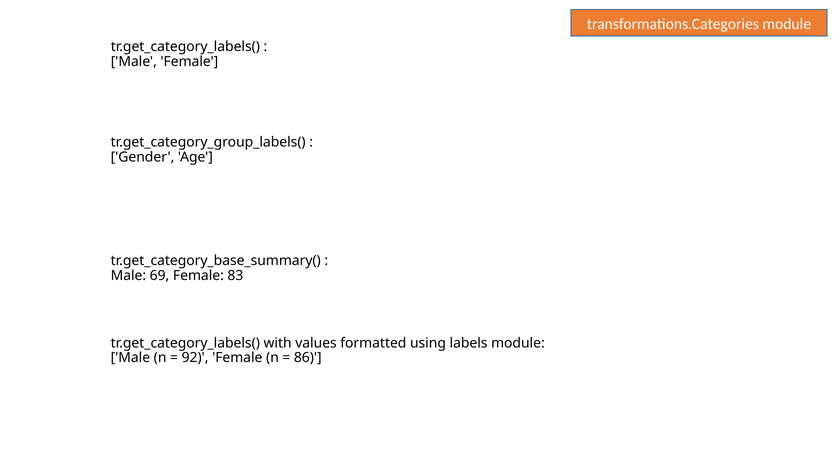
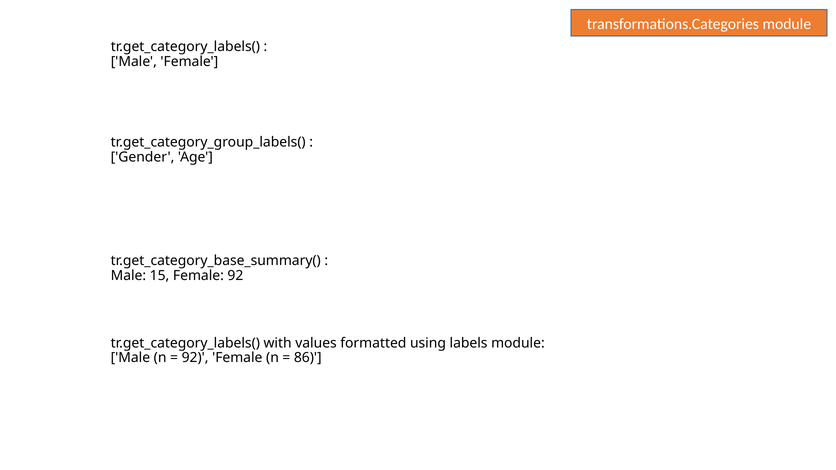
69: 69 -> 15
Female 83: 83 -> 92
